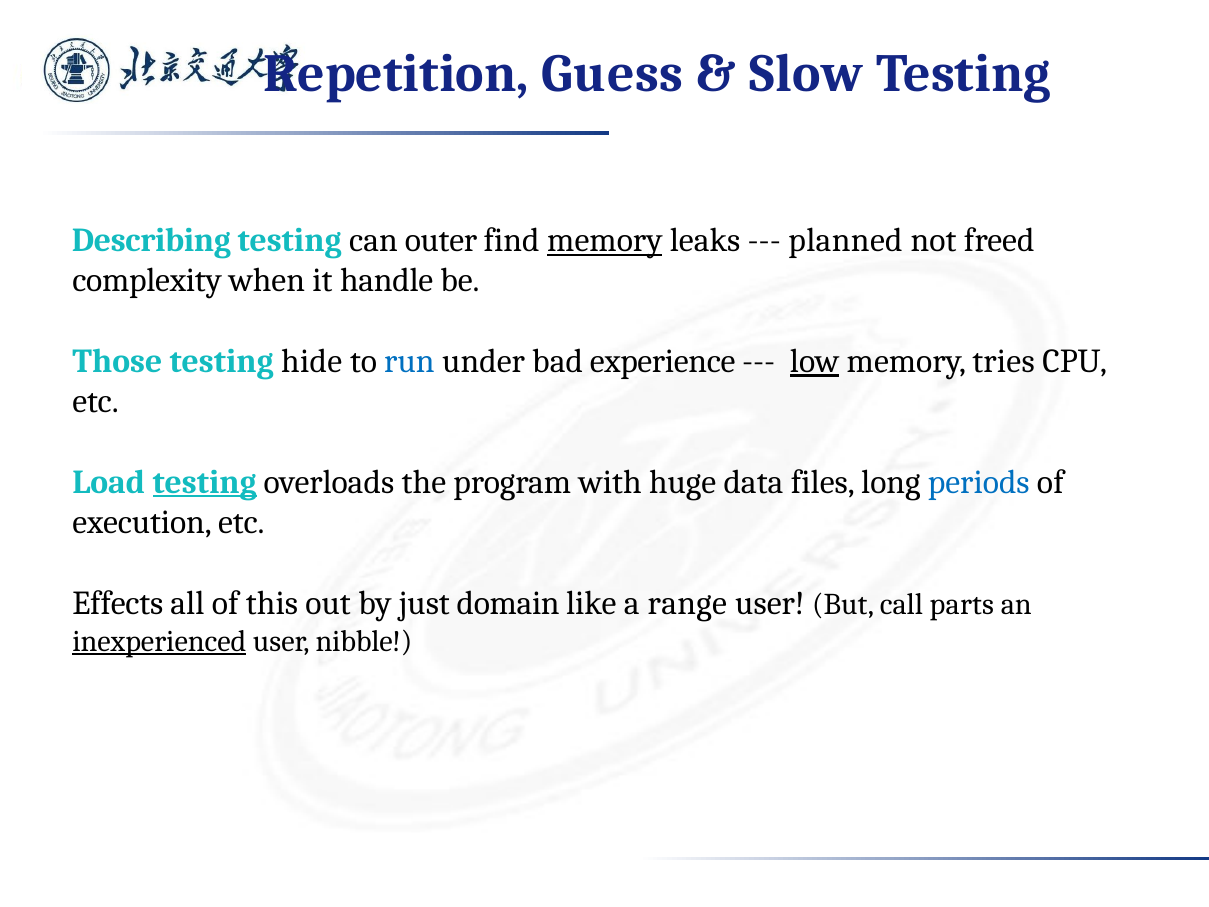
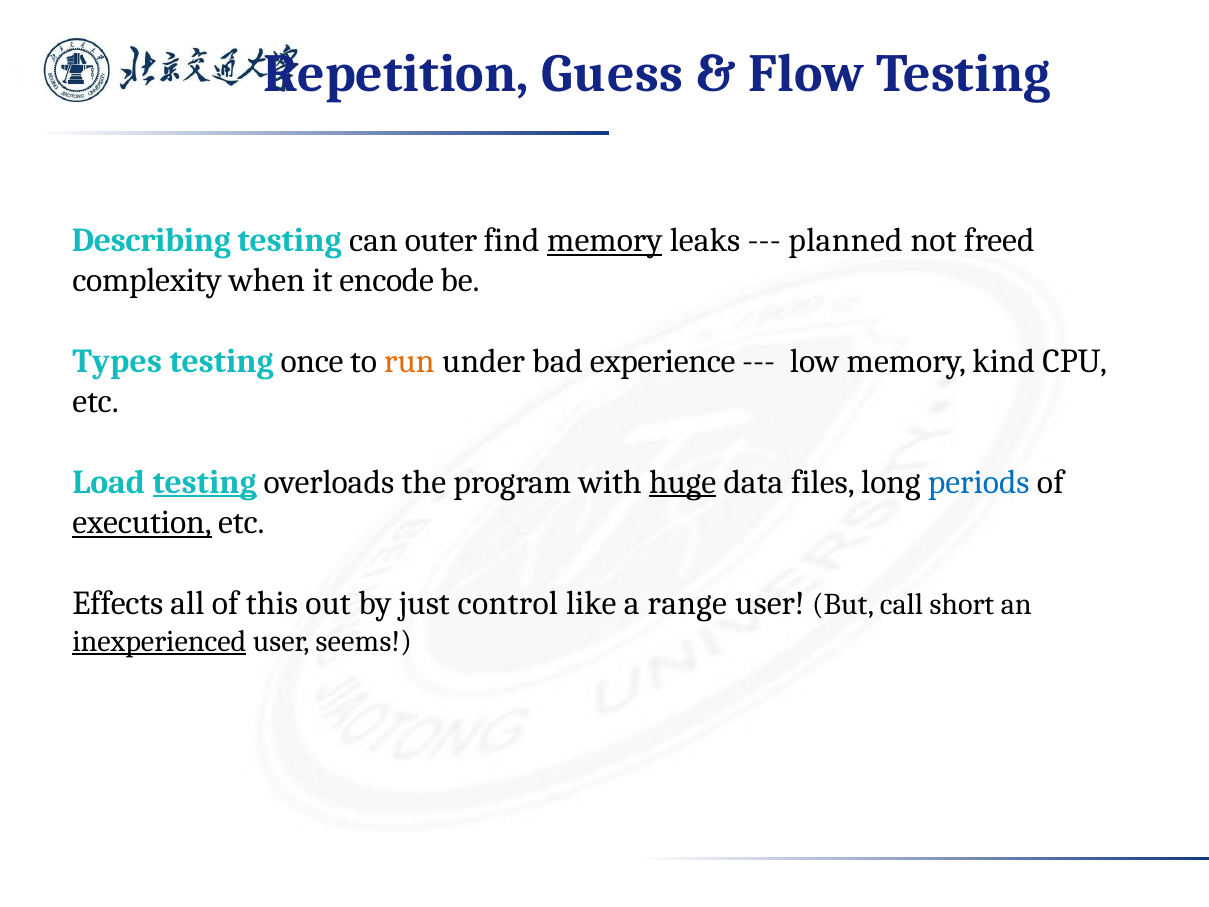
Slow: Slow -> Flow
handle: handle -> encode
Those: Those -> Types
hide: hide -> once
run colour: blue -> orange
low underline: present -> none
tries: tries -> kind
huge underline: none -> present
execution underline: none -> present
domain: domain -> control
parts: parts -> short
nibble: nibble -> seems
